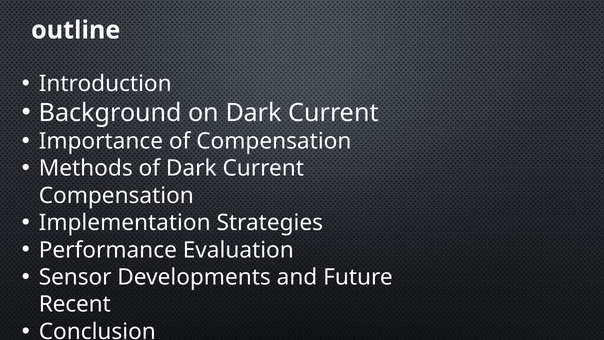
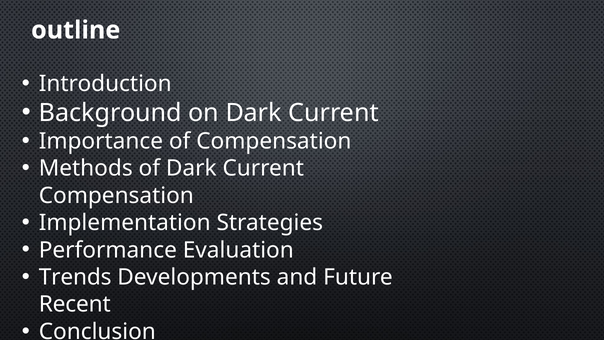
Sensor: Sensor -> Trends
